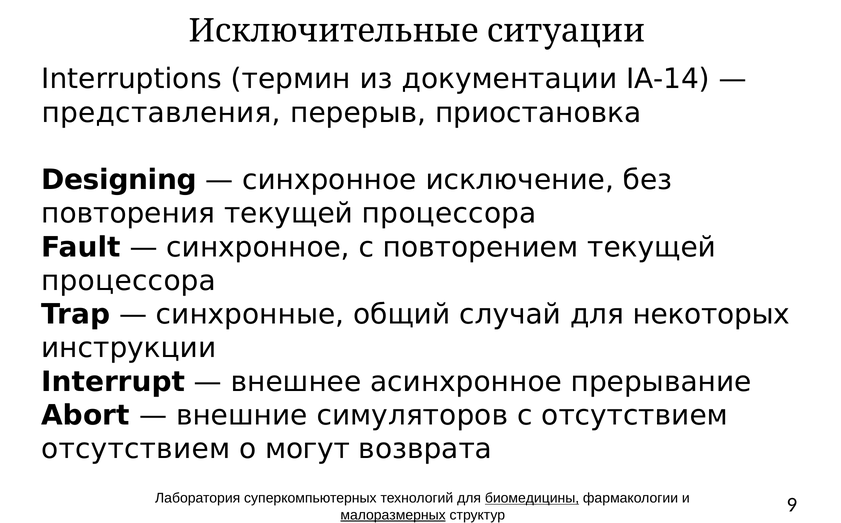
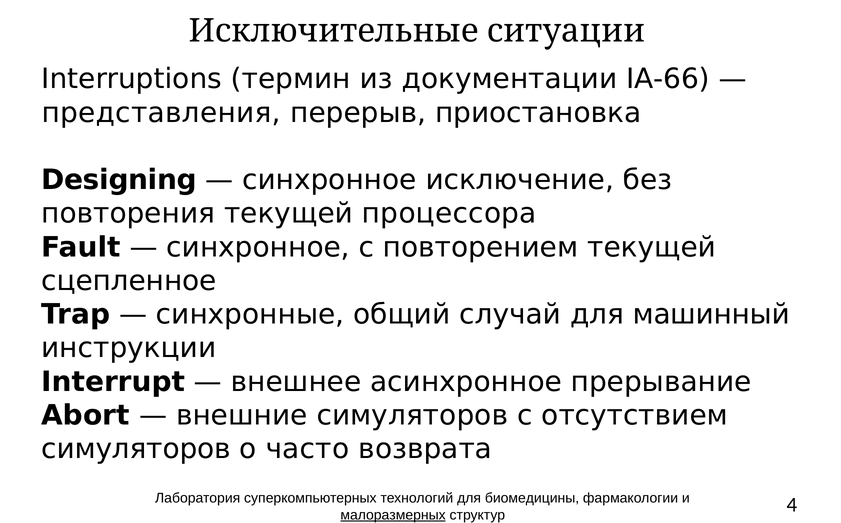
IA-14: IA-14 -> IA-66
процессора at (129, 281): процессора -> сцепленное
некоторых: некоторых -> машинный
отсутствием at (136, 449): отсутствием -> симуляторов
могут: могут -> часто
биомедицины underline: present -> none
9: 9 -> 4
